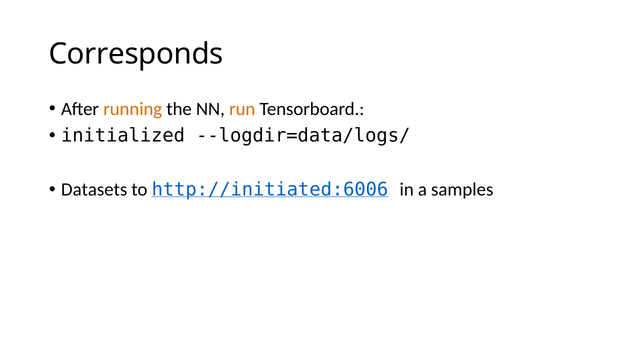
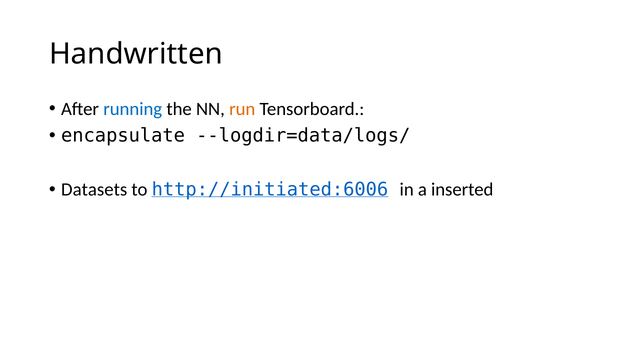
Corresponds: Corresponds -> Handwritten
running colour: orange -> blue
initialized: initialized -> encapsulate
samples: samples -> inserted
